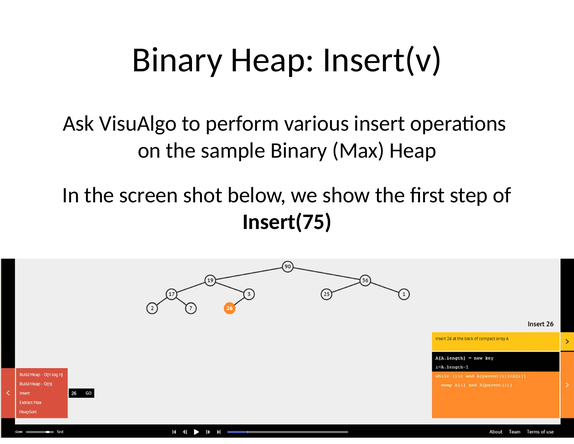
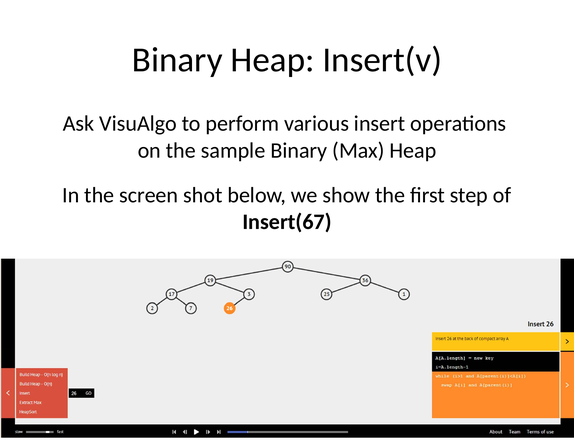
Insert(75: Insert(75 -> Insert(67
